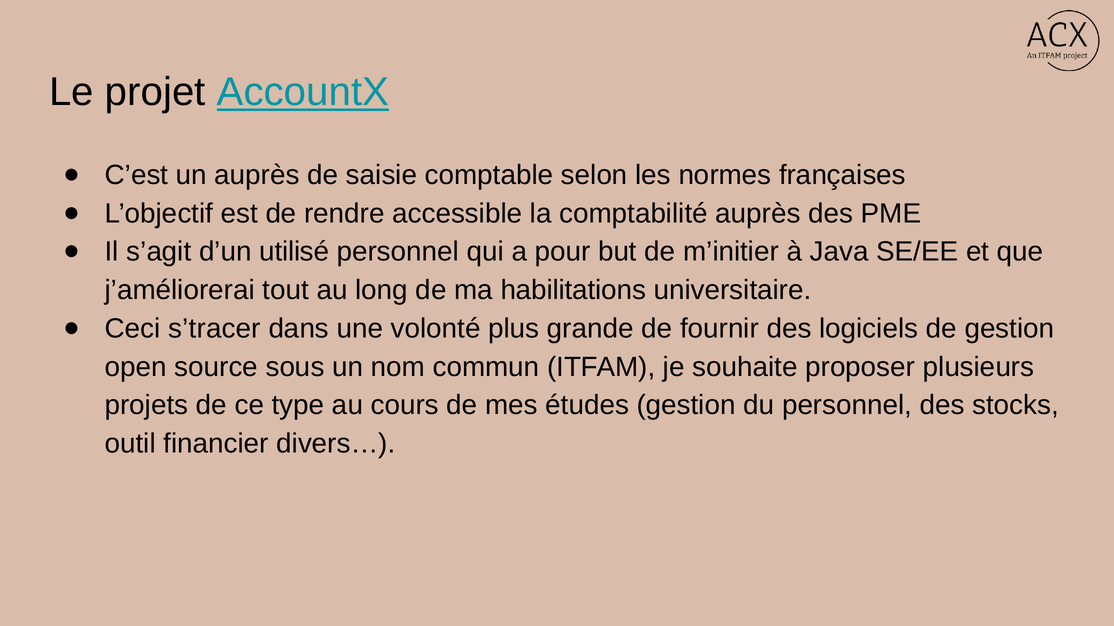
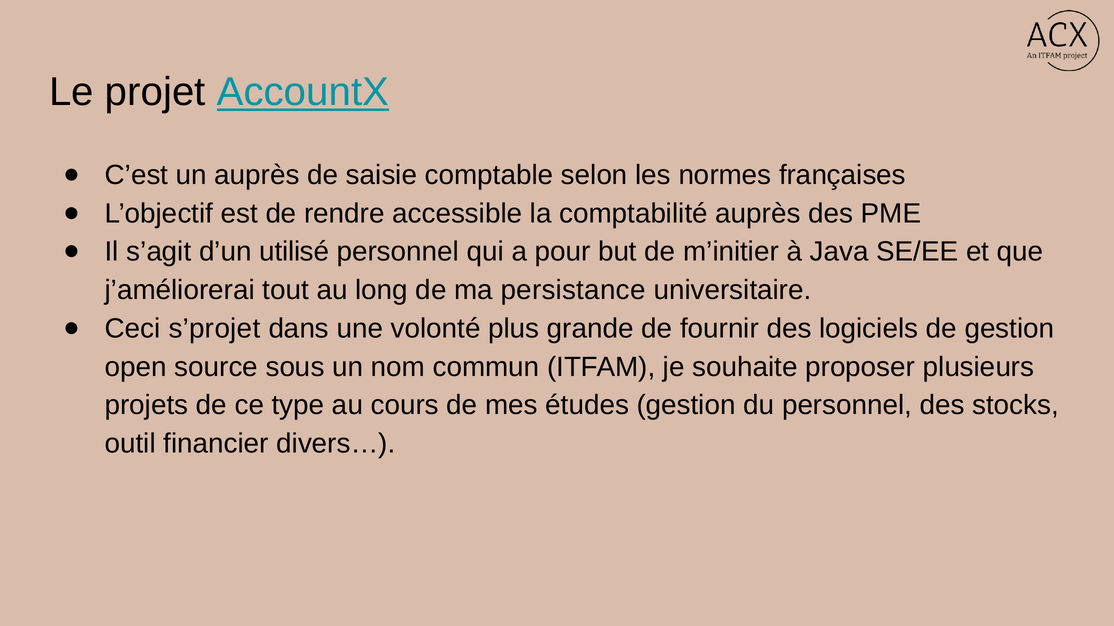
habilitations: habilitations -> persistance
s’tracer: s’tracer -> s’projet
